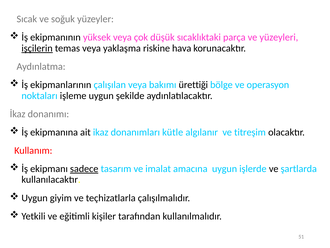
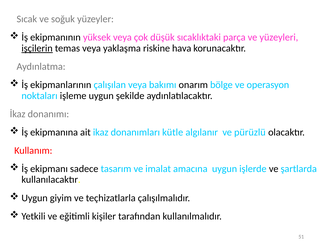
ürettiği: ürettiği -> onarım
titreşim: titreşim -> pürüzlü
sadece underline: present -> none
